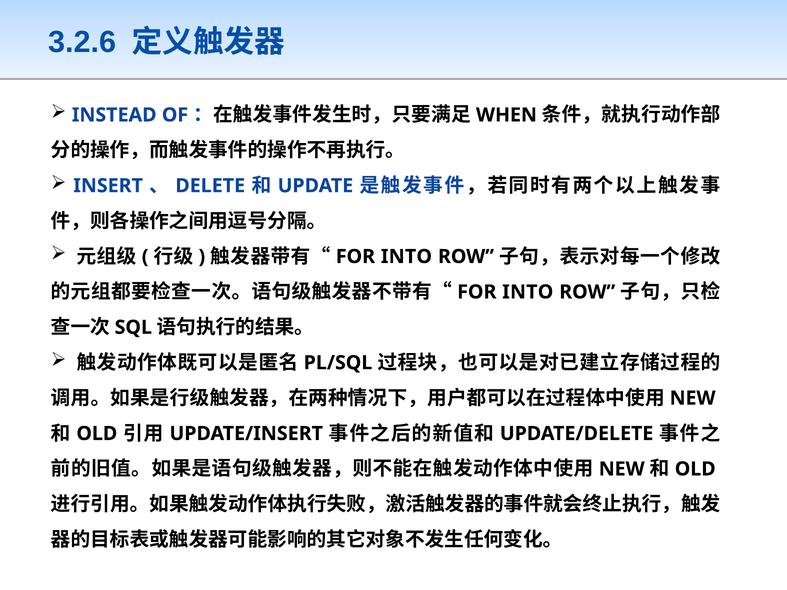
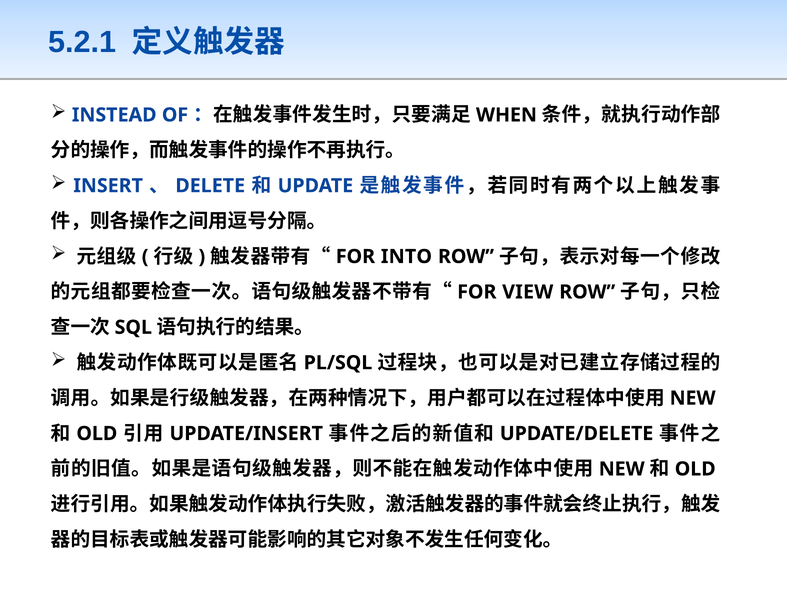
3.2.6: 3.2.6 -> 5.2.1
INTO at (528, 292): INTO -> VIEW
